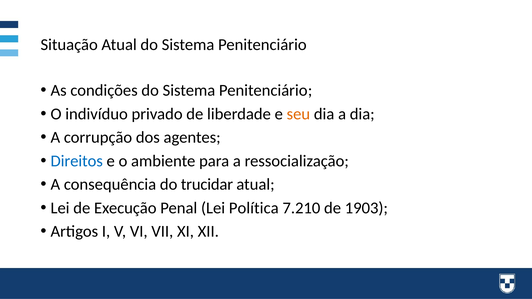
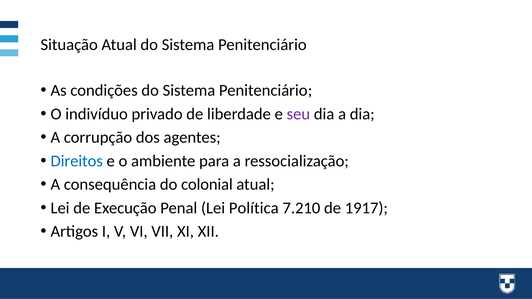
seu colour: orange -> purple
trucidar: trucidar -> colonial
1903: 1903 -> 1917
